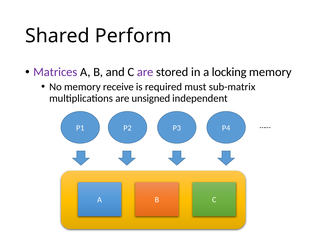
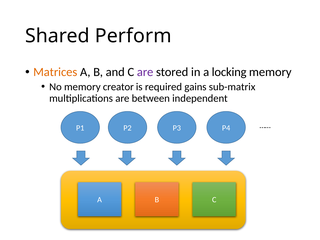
Matrices colour: purple -> orange
receive: receive -> creator
must: must -> gains
unsigned: unsigned -> between
